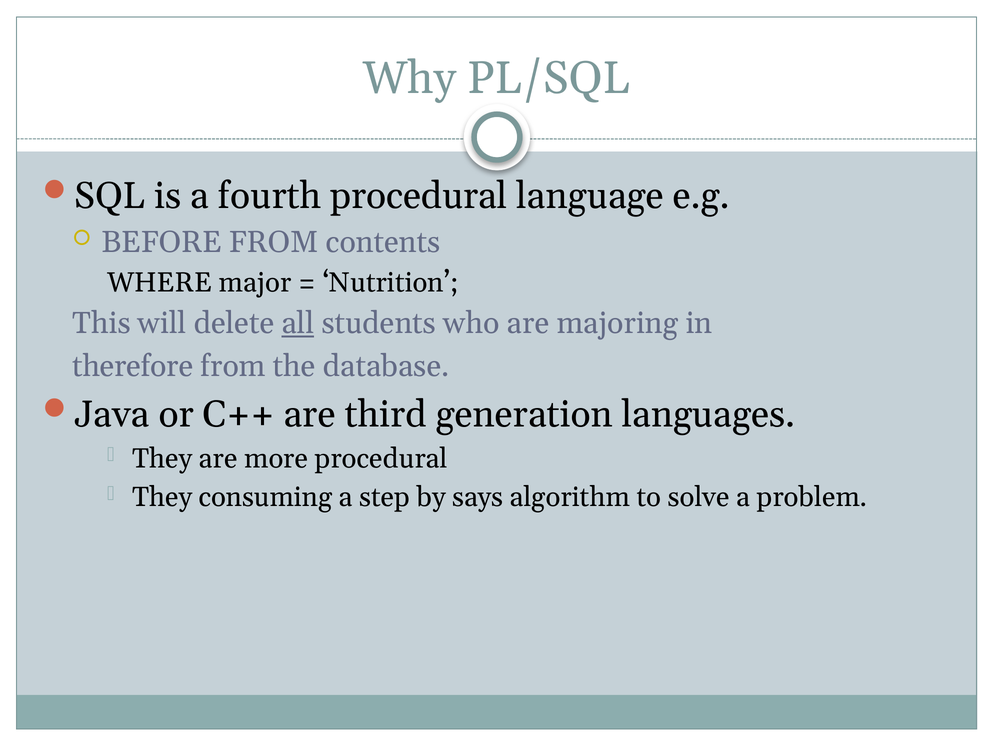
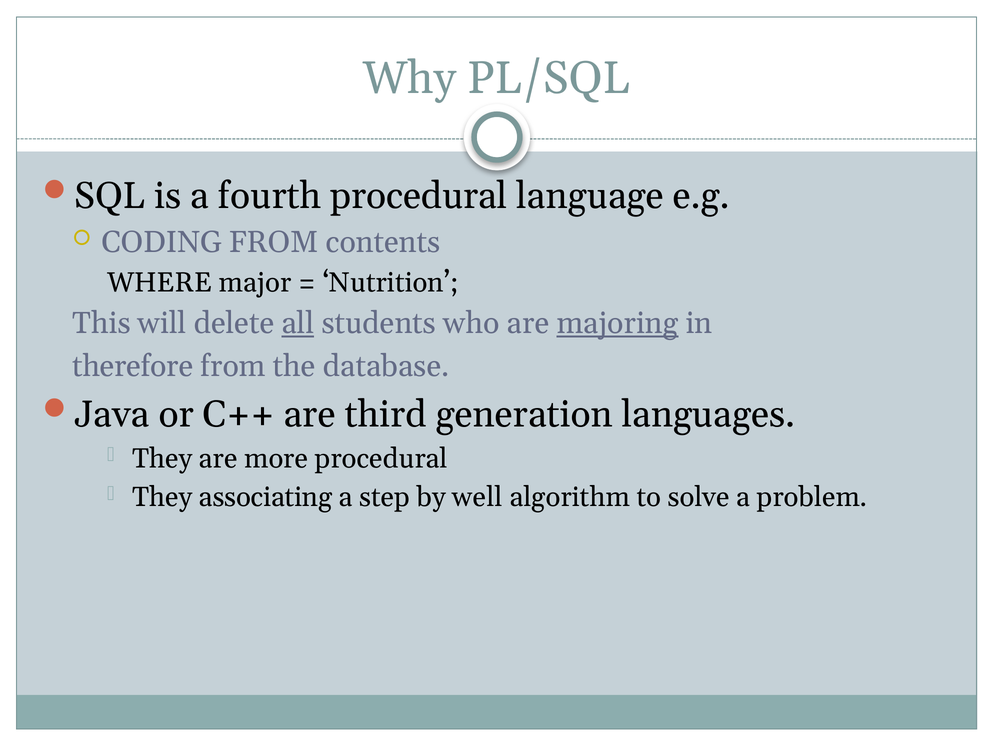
BEFORE: BEFORE -> CODING
majoring underline: none -> present
consuming: consuming -> associating
says: says -> well
